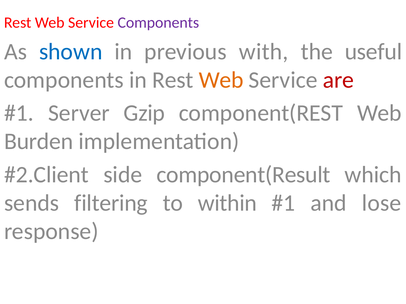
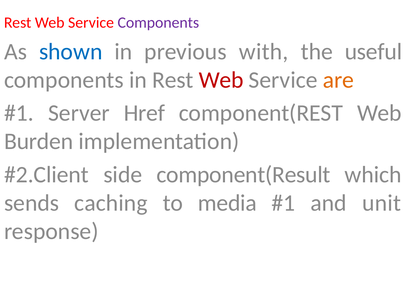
Web at (221, 80) colour: orange -> red
are colour: red -> orange
Gzip: Gzip -> Href
filtering: filtering -> caching
within: within -> media
lose: lose -> unit
